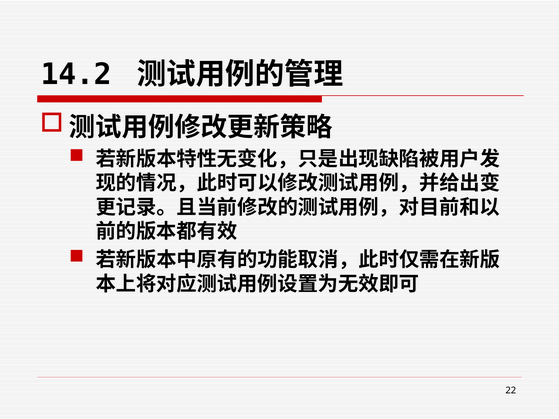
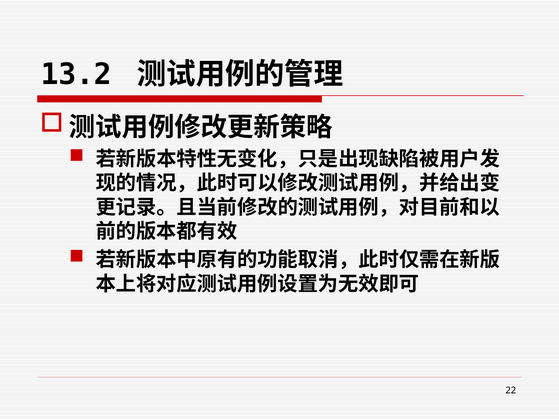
14.2: 14.2 -> 13.2
